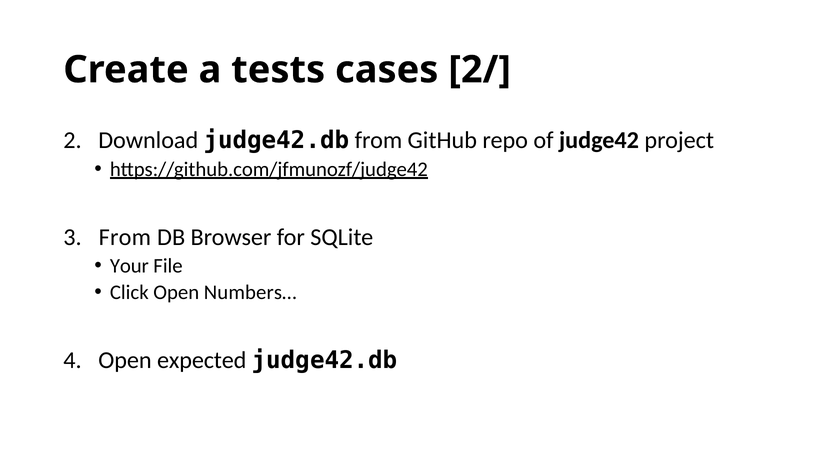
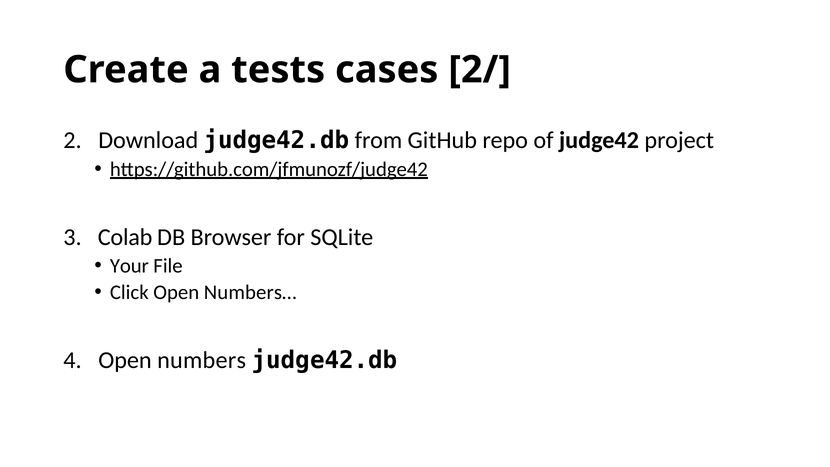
From at (125, 237): From -> Colab
expected: expected -> numbers
